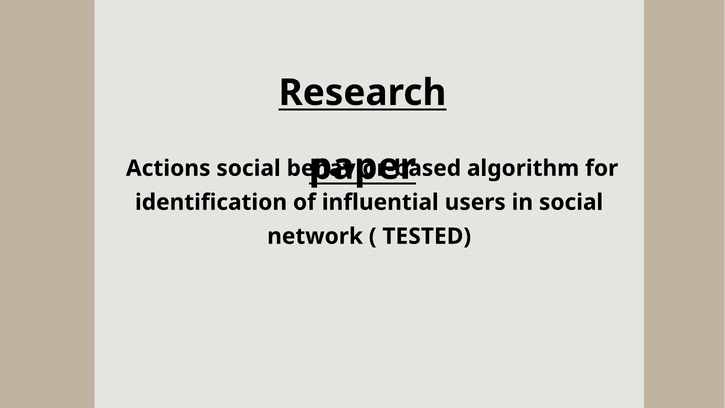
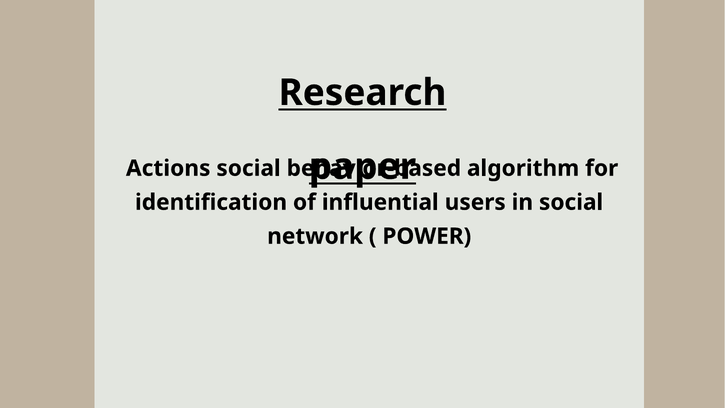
TESTED: TESTED -> POWER
